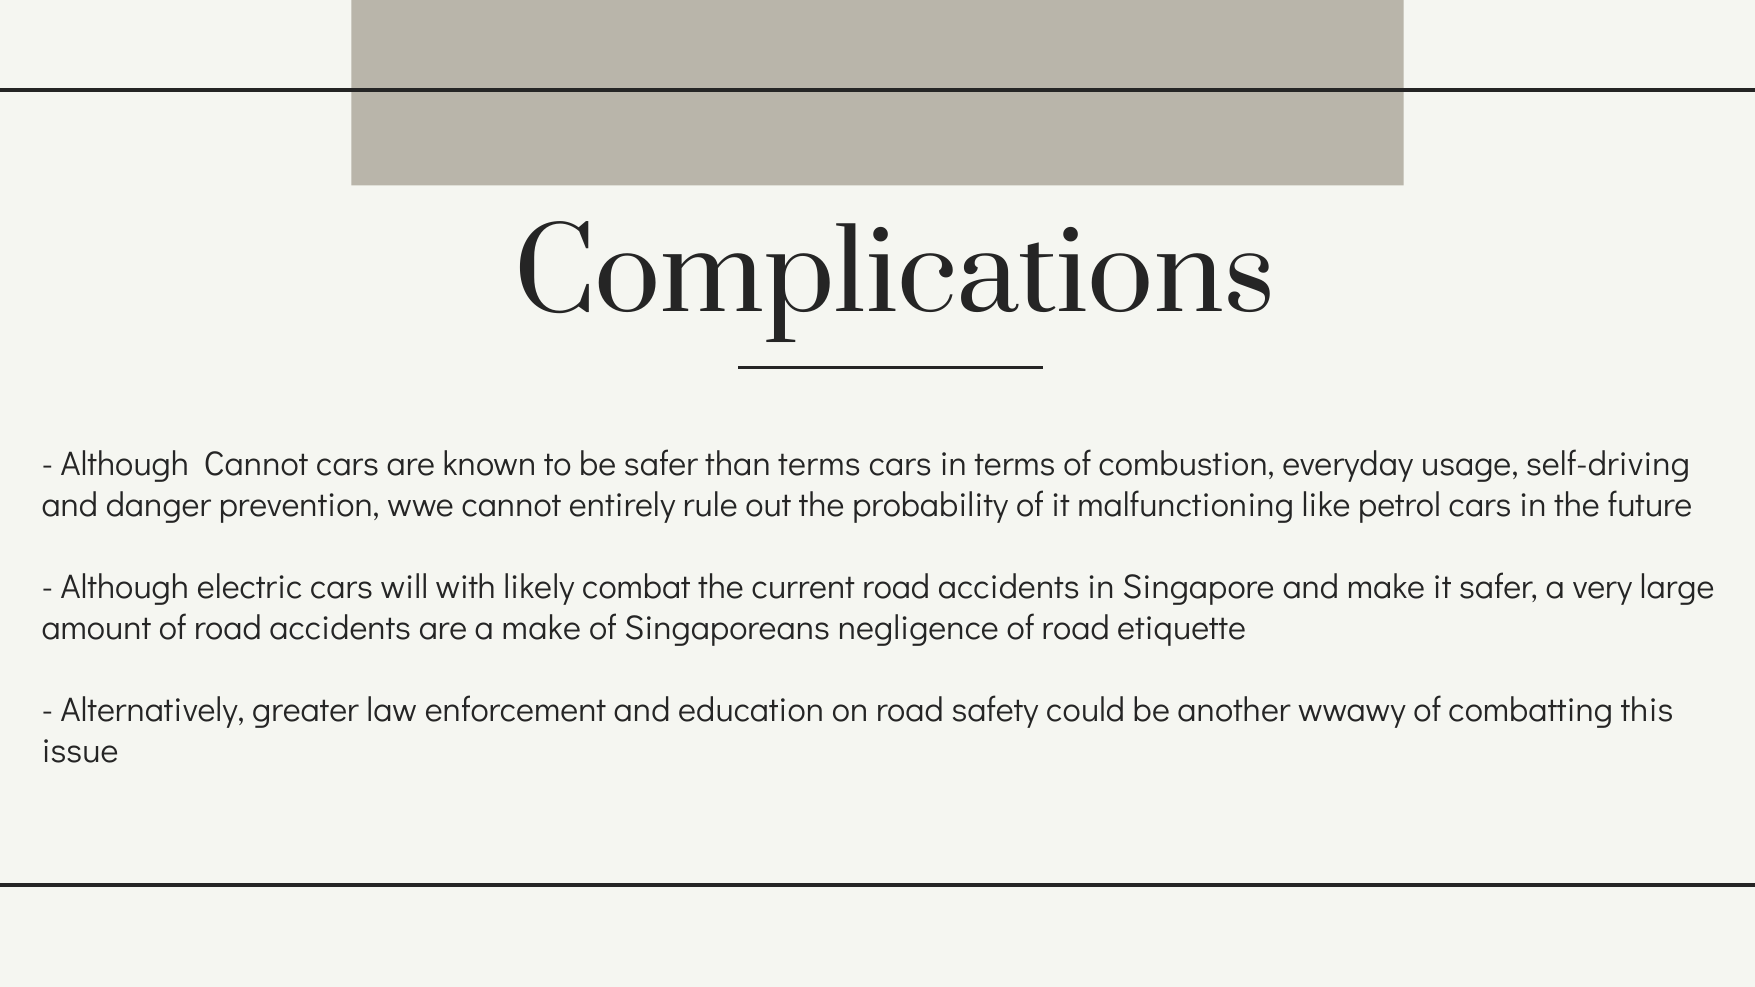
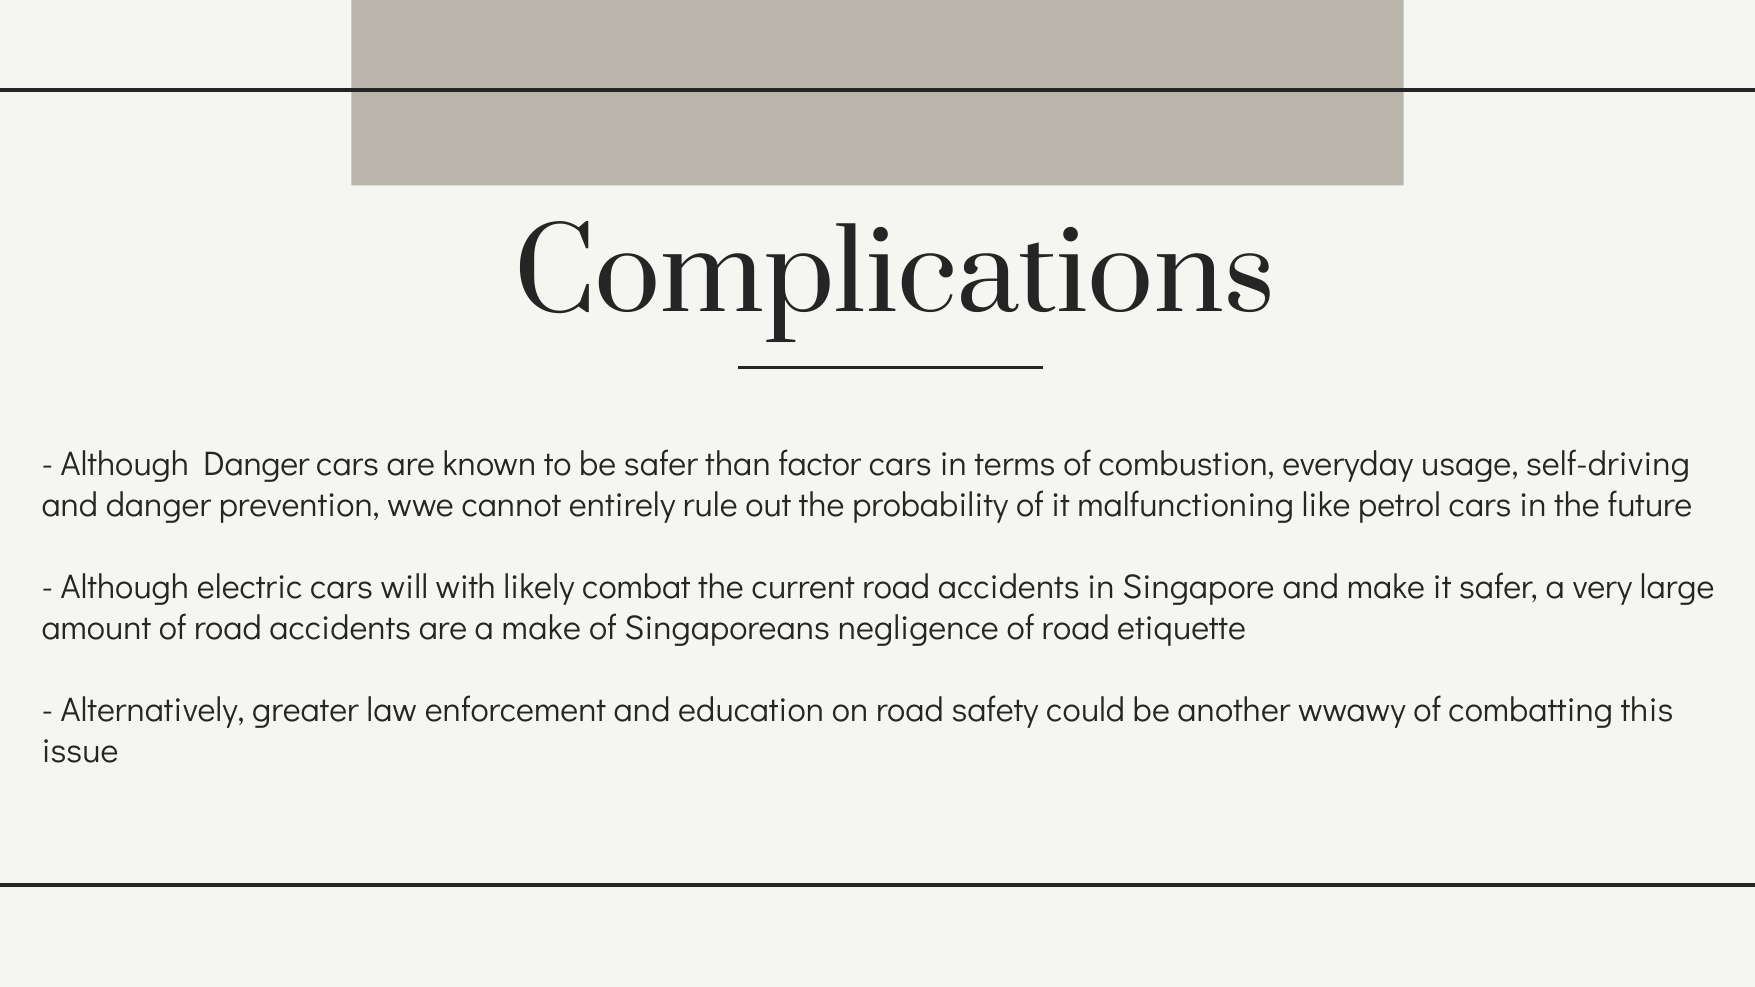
Although Cannot: Cannot -> Danger
than terms: terms -> factor
